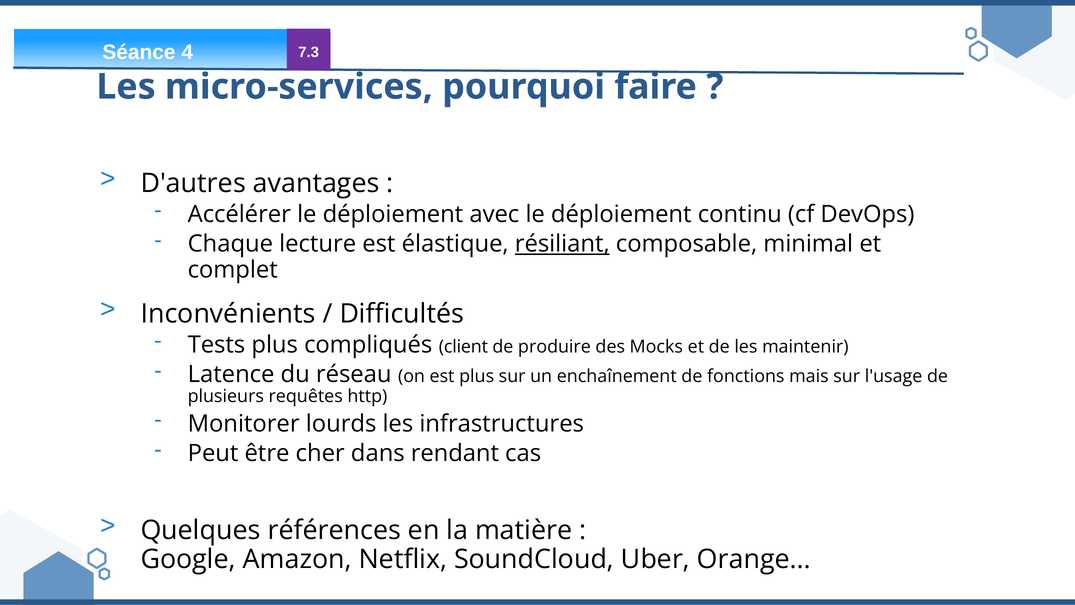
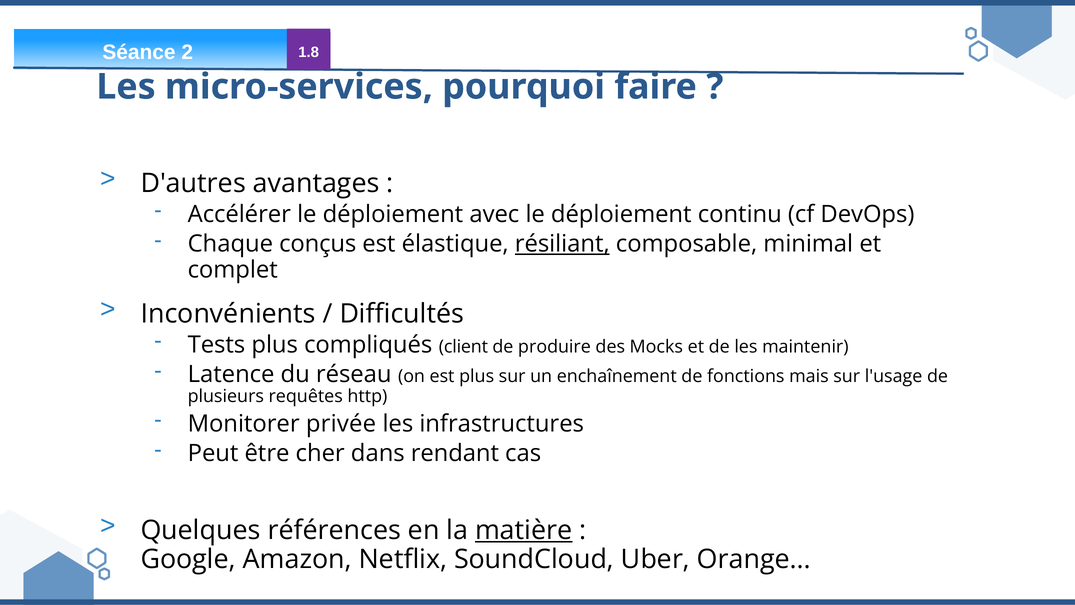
4: 4 -> 2
7.3: 7.3 -> 1.8
lecture: lecture -> conçus
lourds: lourds -> privée
matière underline: none -> present
